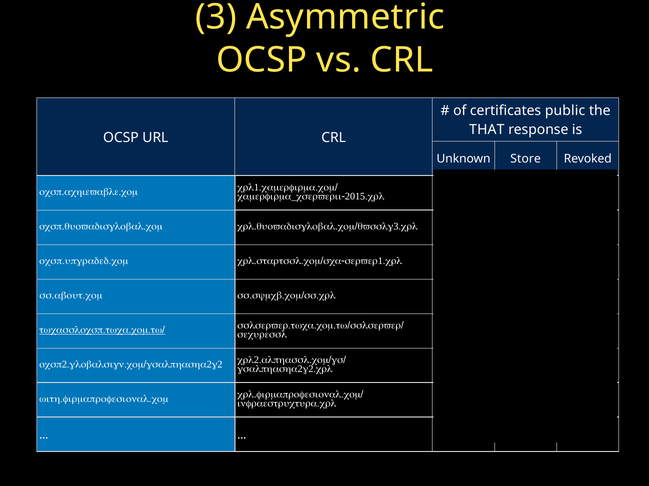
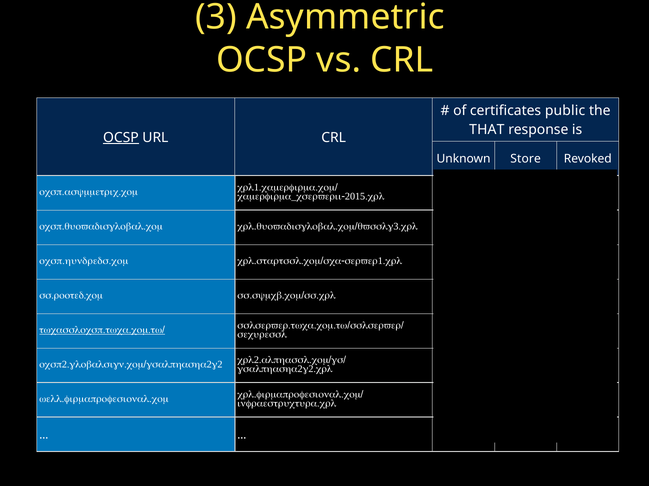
OCSP at (121, 138) underline: none -> present
ocsp.achievable.com: ocsp.achievable.com -> ocsp.asymmetric.com
ocsp.upgraded.com: ocsp.upgraded.com -> ocsp.hundreds.com
ss.about.com: ss.about.com -> ss.rooted.com
with.firmaprofesional.com: with.firmaprofesional.com -> well.firmaprofesional.com
